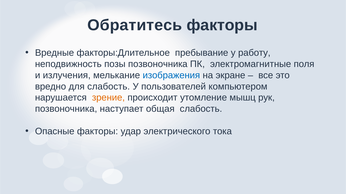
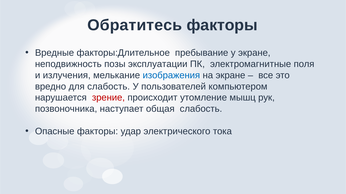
у работу: работу -> экране
позы позвоночника: позвоночника -> эксплуатации
зрение colour: orange -> red
